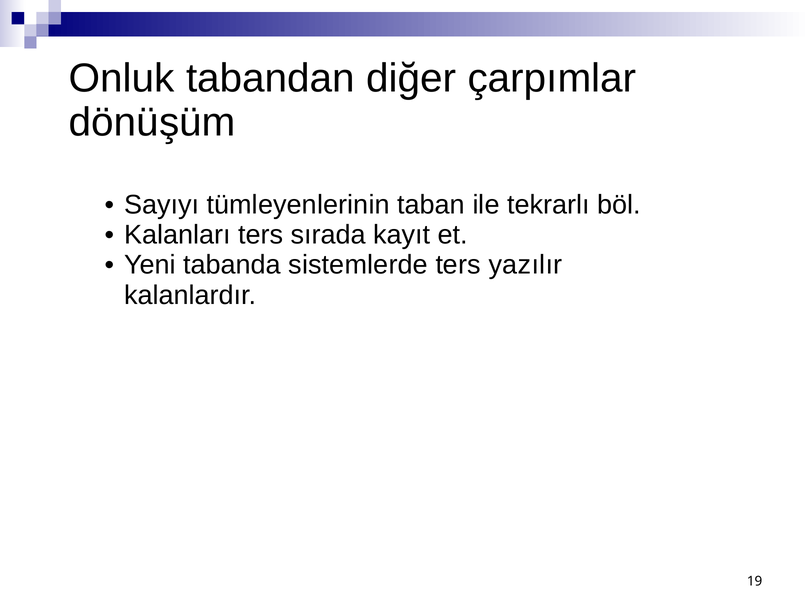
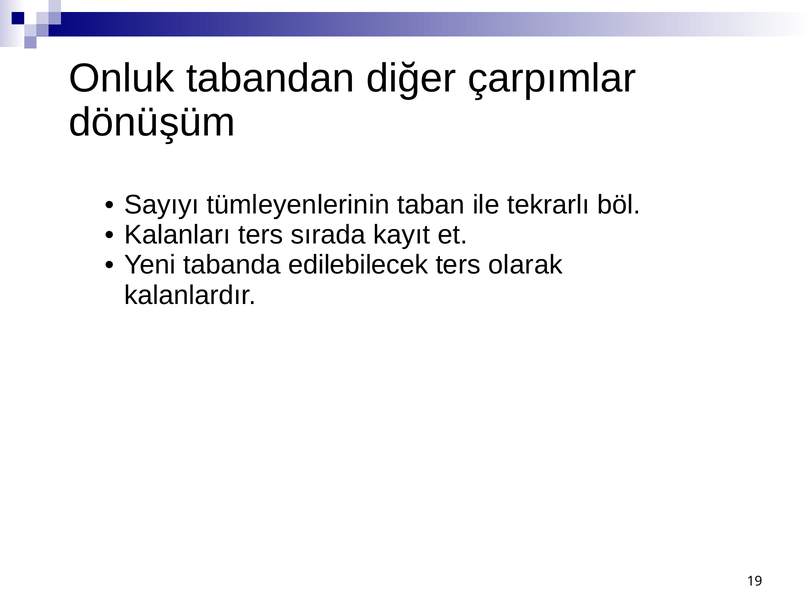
sistemlerde: sistemlerde -> edilebilecek
yazılır: yazılır -> olarak
